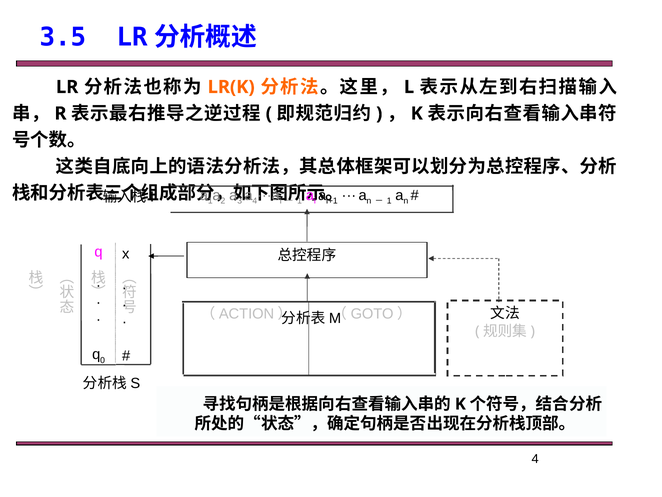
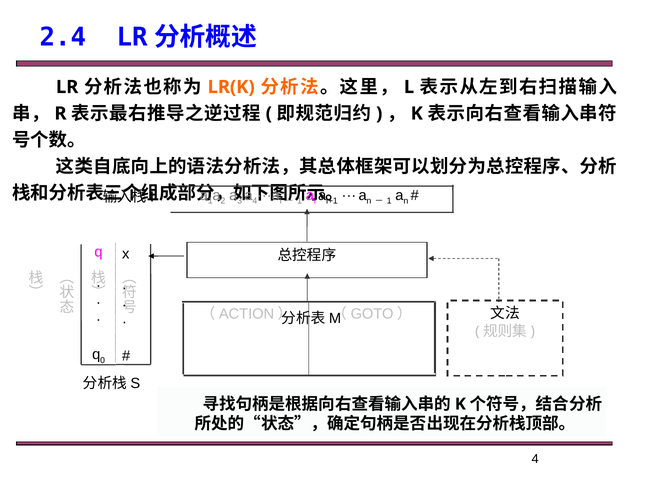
3.5: 3.5 -> 2.4
